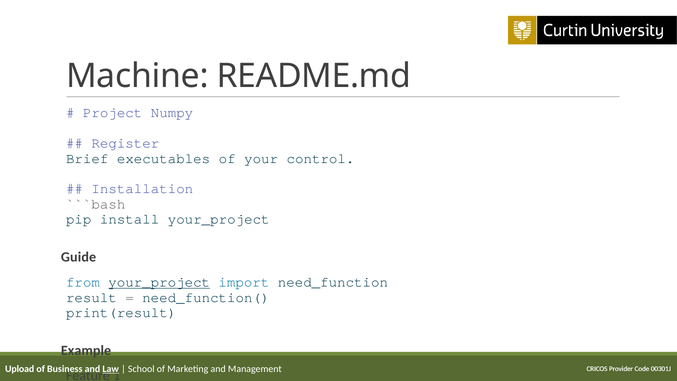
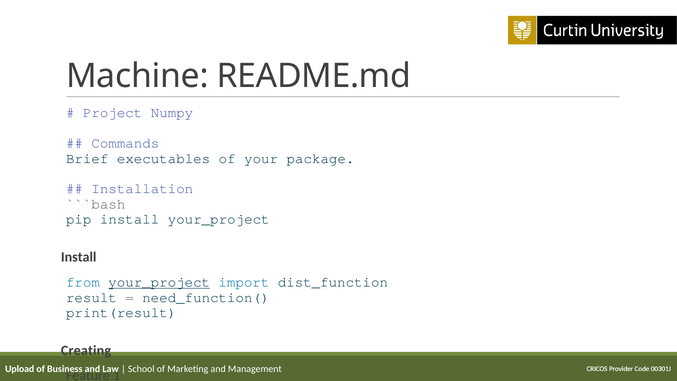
Register: Register -> Commands
control: control -> package
Guide at (79, 257): Guide -> Install
need_function: need_function -> dist_function
Example: Example -> Creating
Law underline: present -> none
